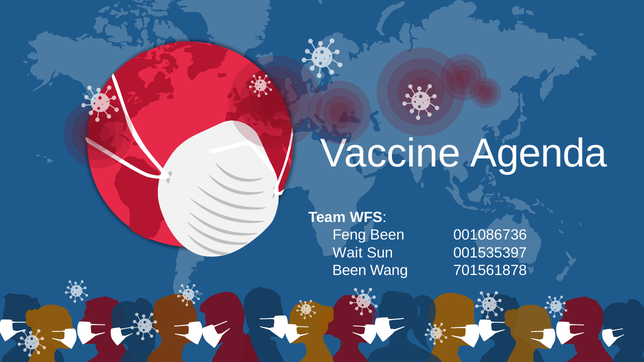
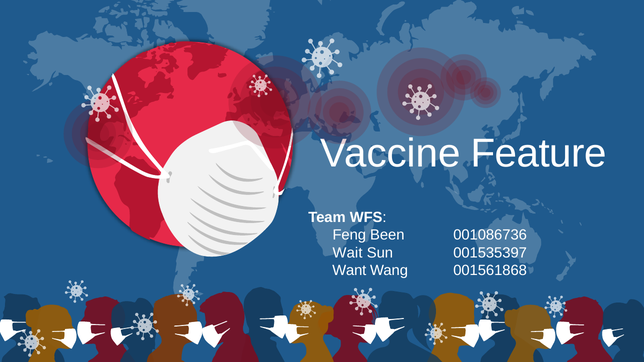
Agenda: Agenda -> Feature
Been at (349, 271): Been -> Want
701561878: 701561878 -> 001561868
